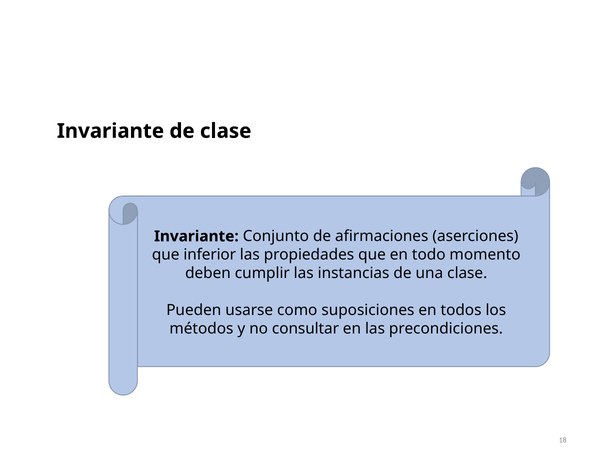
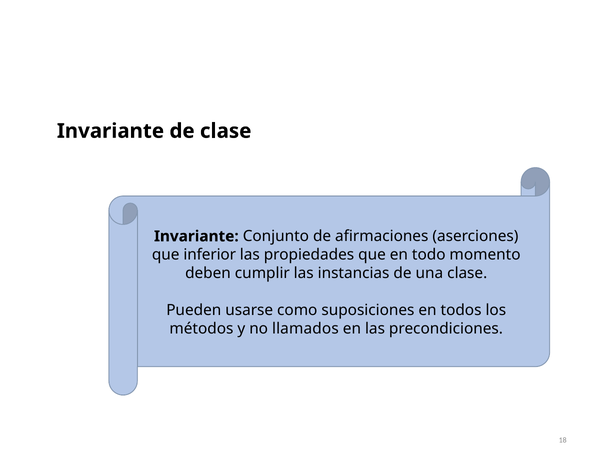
consultar: consultar -> llamados
